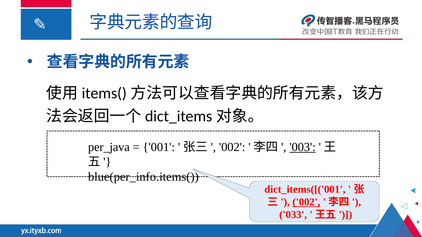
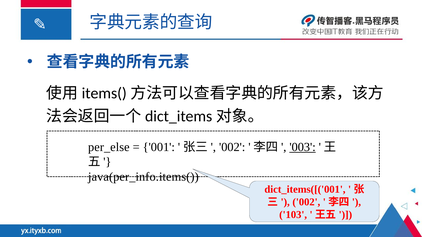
per_java: per_java -> per_else
blue(per_info.items(: blue(per_info.items( -> java(per_info.items(
002 at (306, 202) underline: present -> none
033: 033 -> 103
